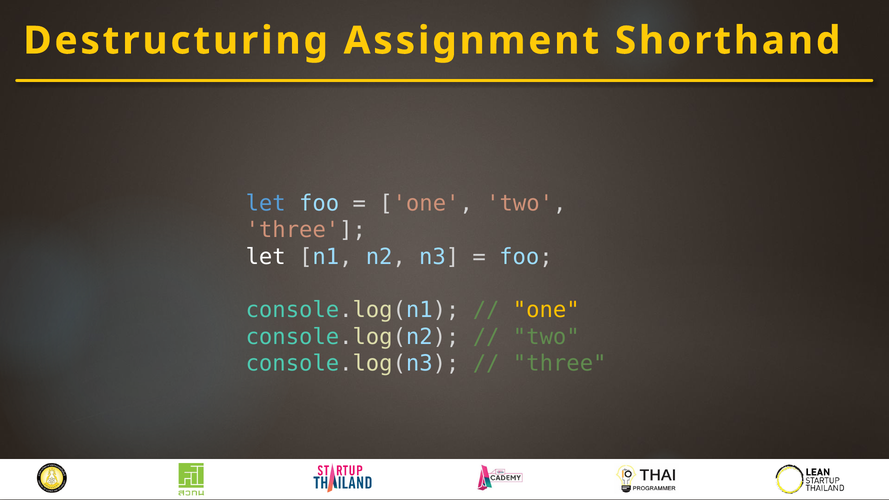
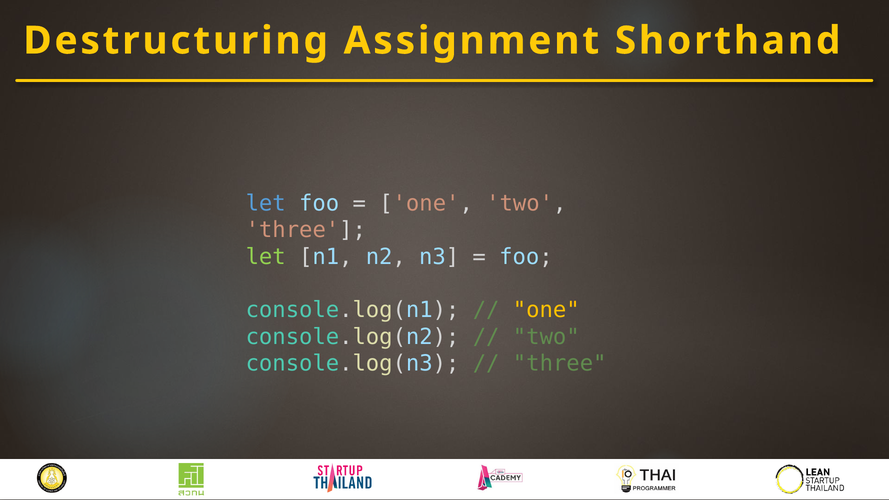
let at (266, 257) colour: white -> light green
